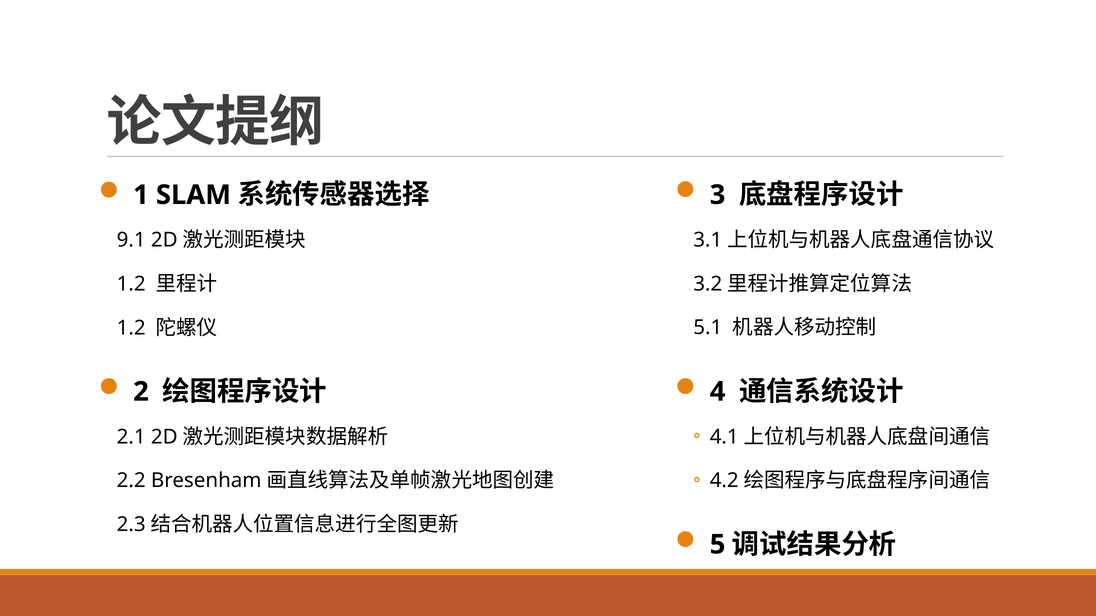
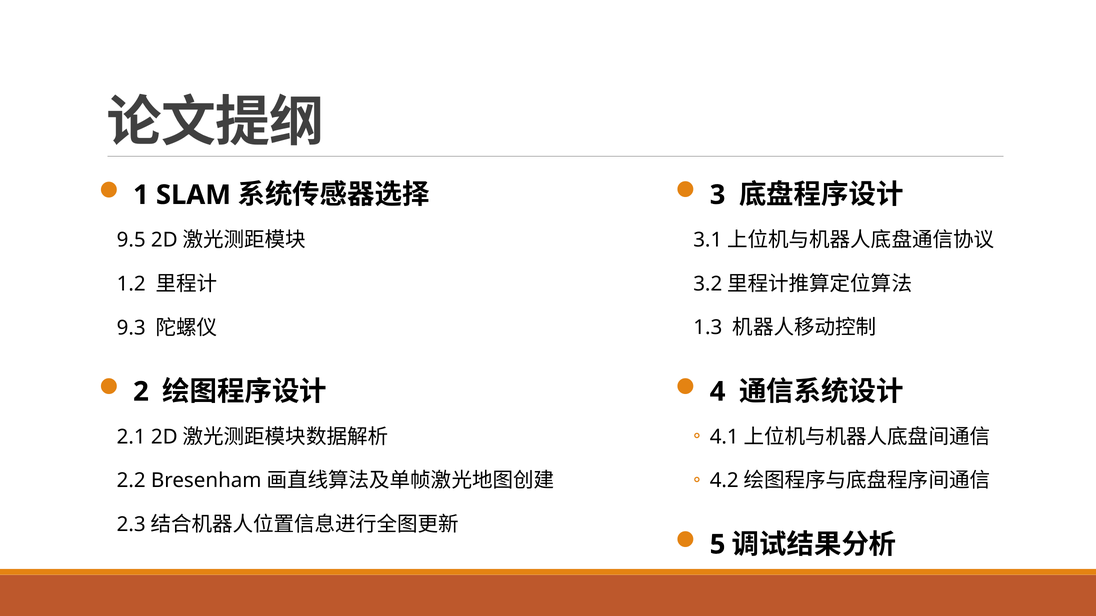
9.1: 9.1 -> 9.5
5.1: 5.1 -> 1.3
1.2 at (131, 328): 1.2 -> 9.3
